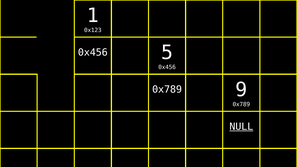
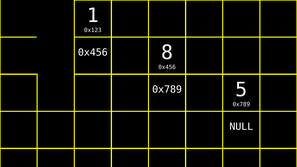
5: 5 -> 8
9: 9 -> 5
NULL underline: present -> none
